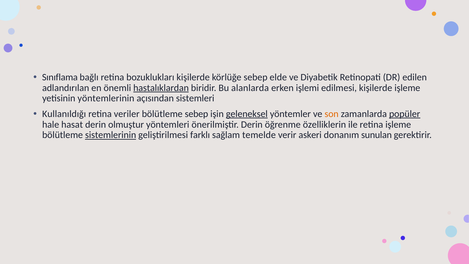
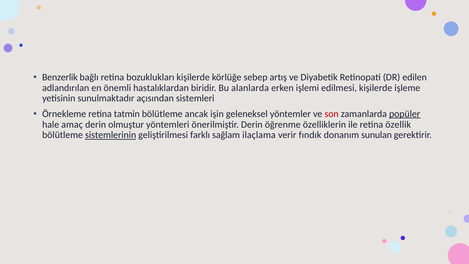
Sınıflama: Sınıflama -> Benzerlik
elde: elde -> artış
hastalıklardan underline: present -> none
yöntemlerinin: yöntemlerinin -> sunulmaktadır
Kullanıldığı: Kullanıldığı -> Örnekleme
veriler: veriler -> tatmin
bölütleme sebep: sebep -> ancak
geleneksel underline: present -> none
son colour: orange -> red
hasat: hasat -> amaç
retina işleme: işleme -> özellik
temelde: temelde -> ilaçlama
askeri: askeri -> fındık
